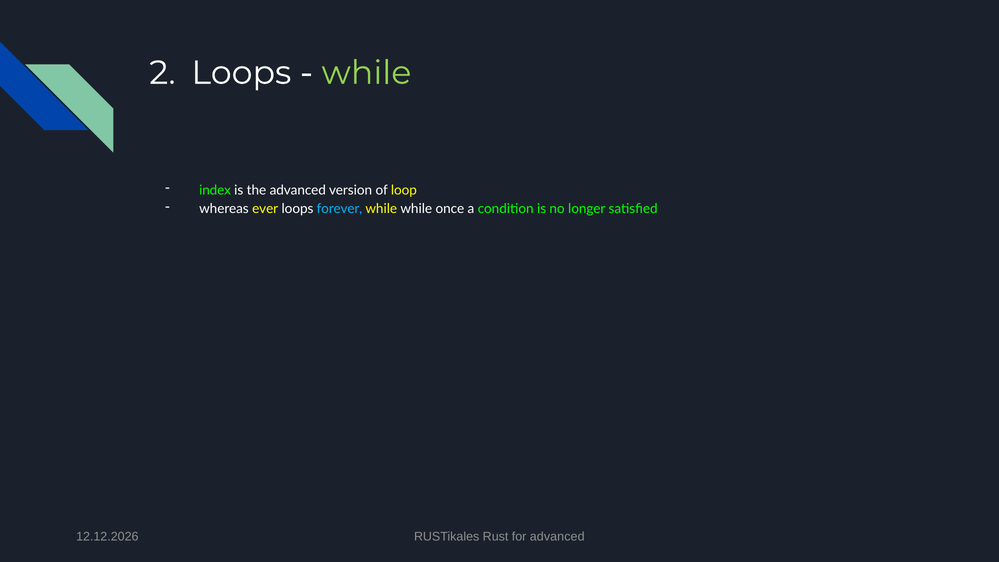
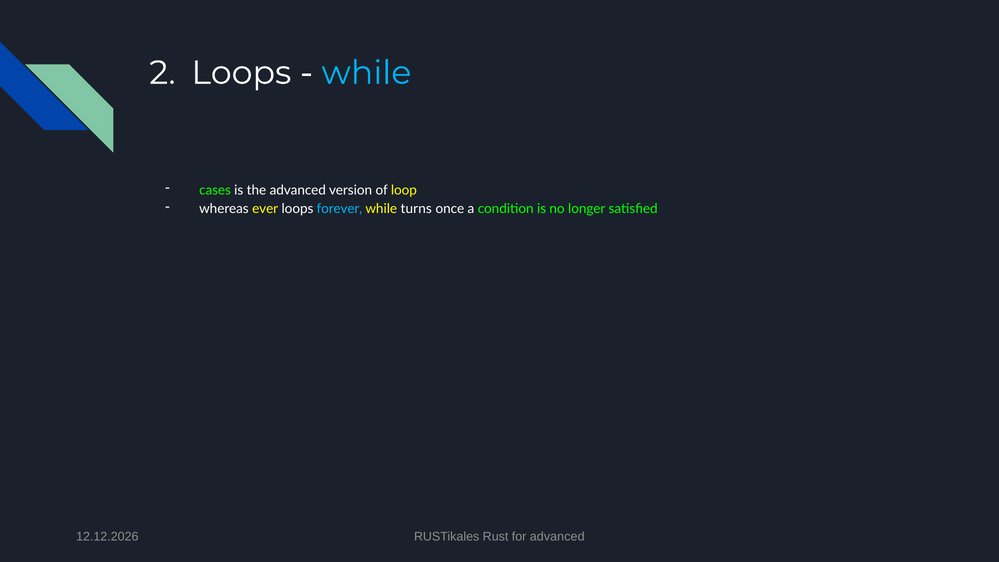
while at (366, 73) colour: light green -> light blue
index: index -> cases
while while: while -> turns
